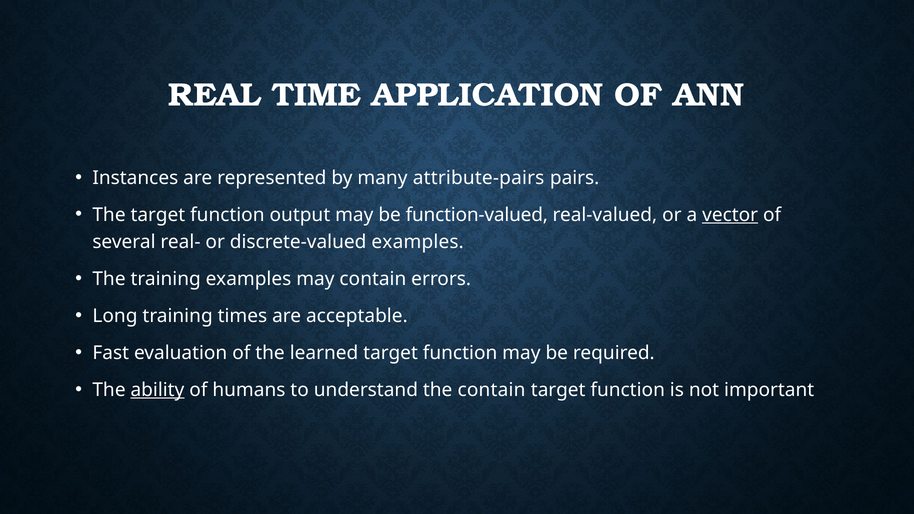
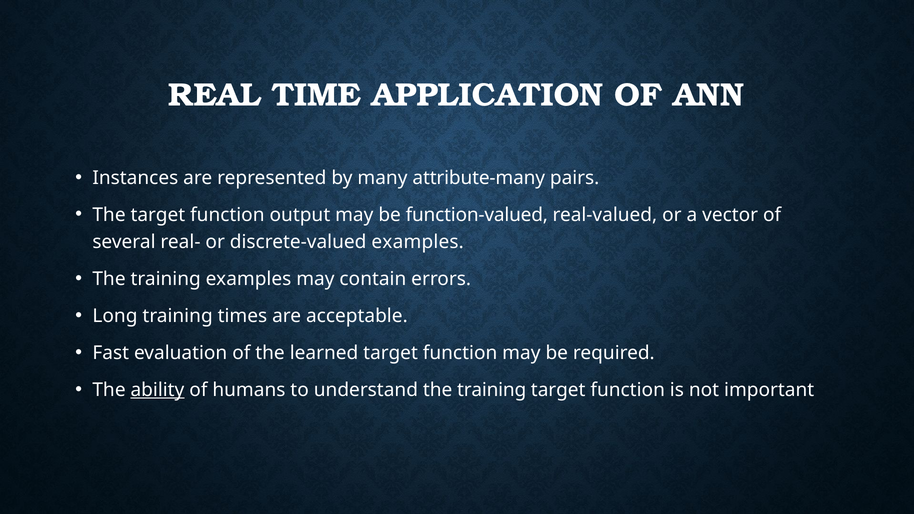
attribute-pairs: attribute-pairs -> attribute-many
vector underline: present -> none
understand the contain: contain -> training
